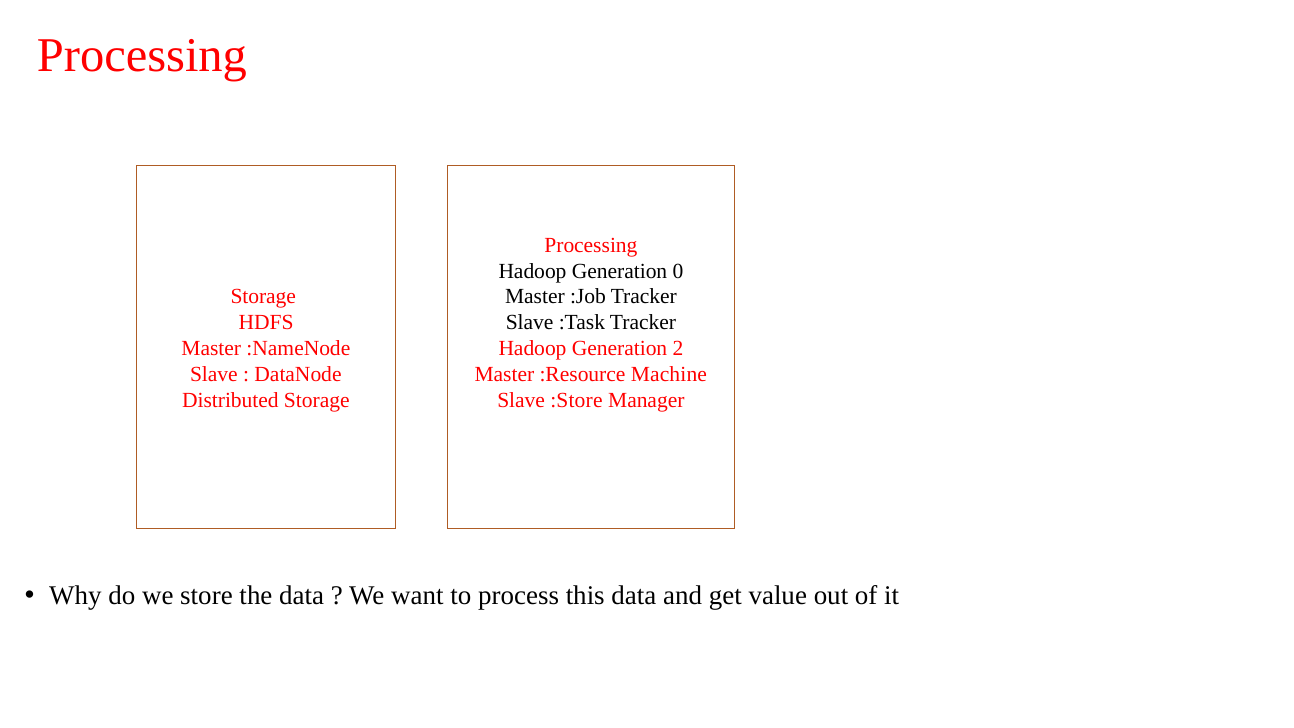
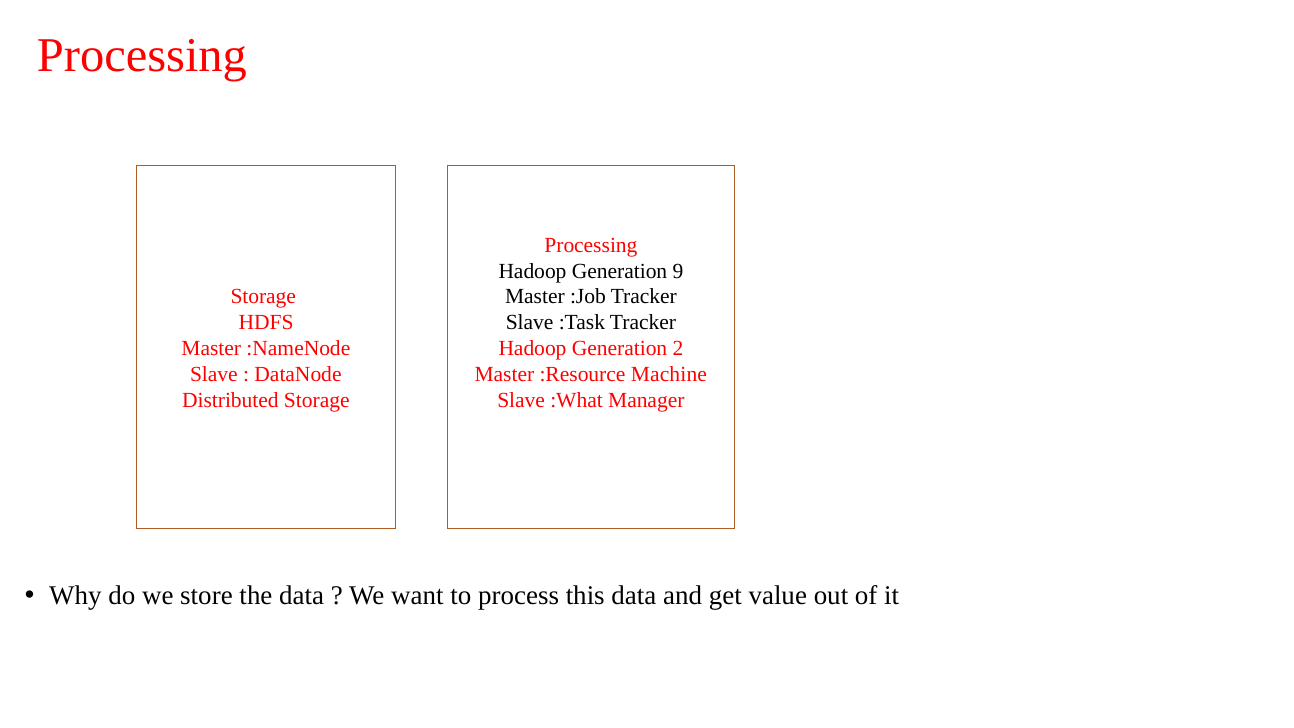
0: 0 -> 9
:Store: :Store -> :What
